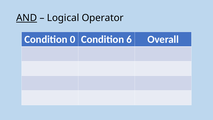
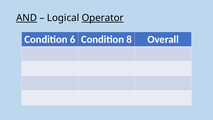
Operator underline: none -> present
0: 0 -> 6
6: 6 -> 8
